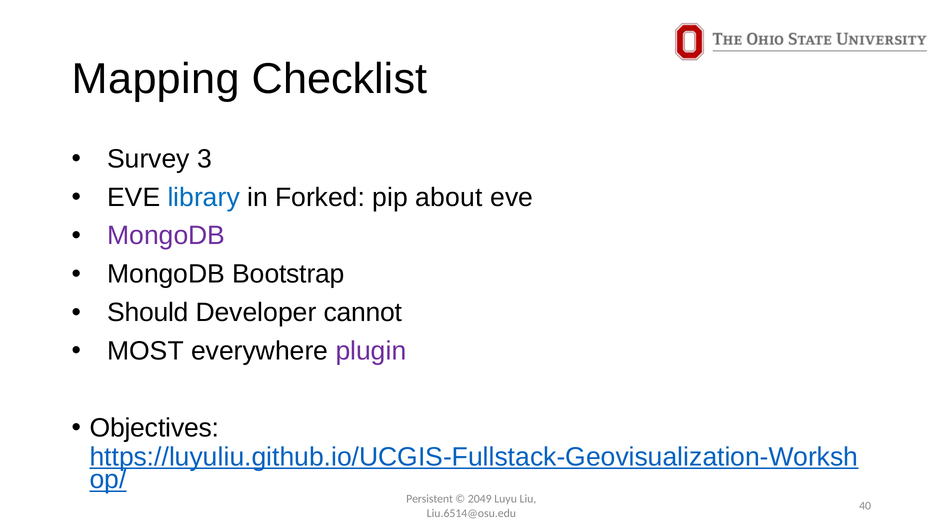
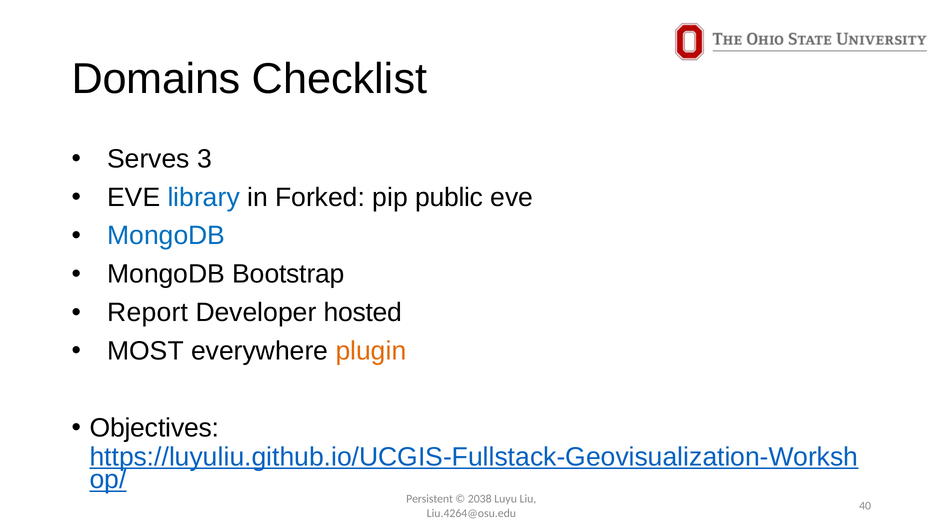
Mapping: Mapping -> Domains
Survey: Survey -> Serves
about: about -> public
MongoDB at (166, 236) colour: purple -> blue
Should: Should -> Report
cannot: cannot -> hosted
plugin colour: purple -> orange
2049: 2049 -> 2038
Liu.6514@osu.edu: Liu.6514@osu.edu -> Liu.4264@osu.edu
